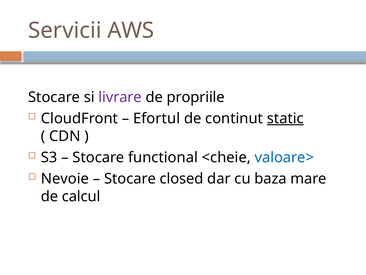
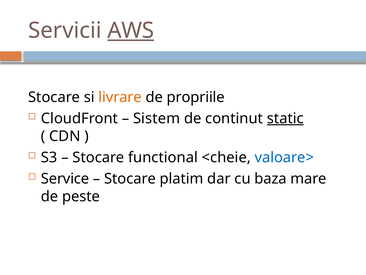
AWS underline: none -> present
livrare colour: purple -> orange
Efortul: Efortul -> Sistem
Nevoie: Nevoie -> Service
closed: closed -> platim
calcul: calcul -> peste
